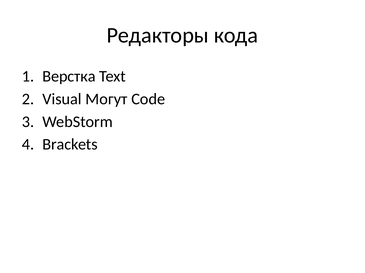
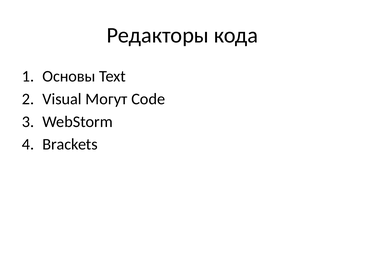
Верстка: Верстка -> Основы
